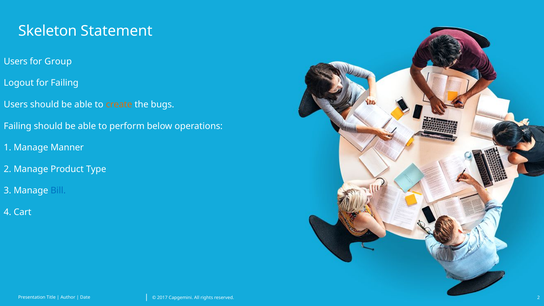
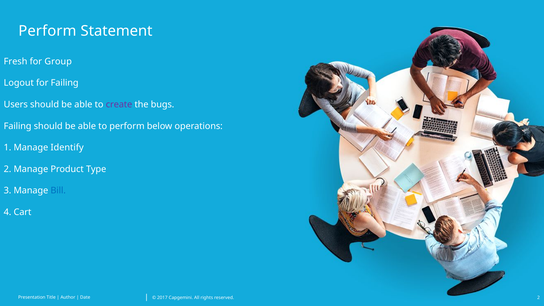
Skeleton at (48, 31): Skeleton -> Perform
Users at (16, 61): Users -> Fresh
create colour: orange -> purple
Manner: Manner -> Identify
